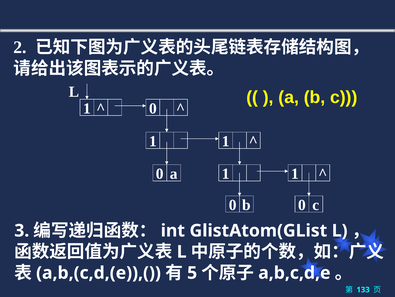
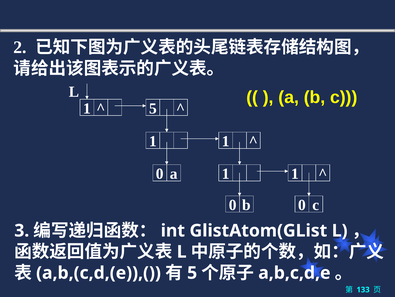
0 at (153, 108): 0 -> 5
